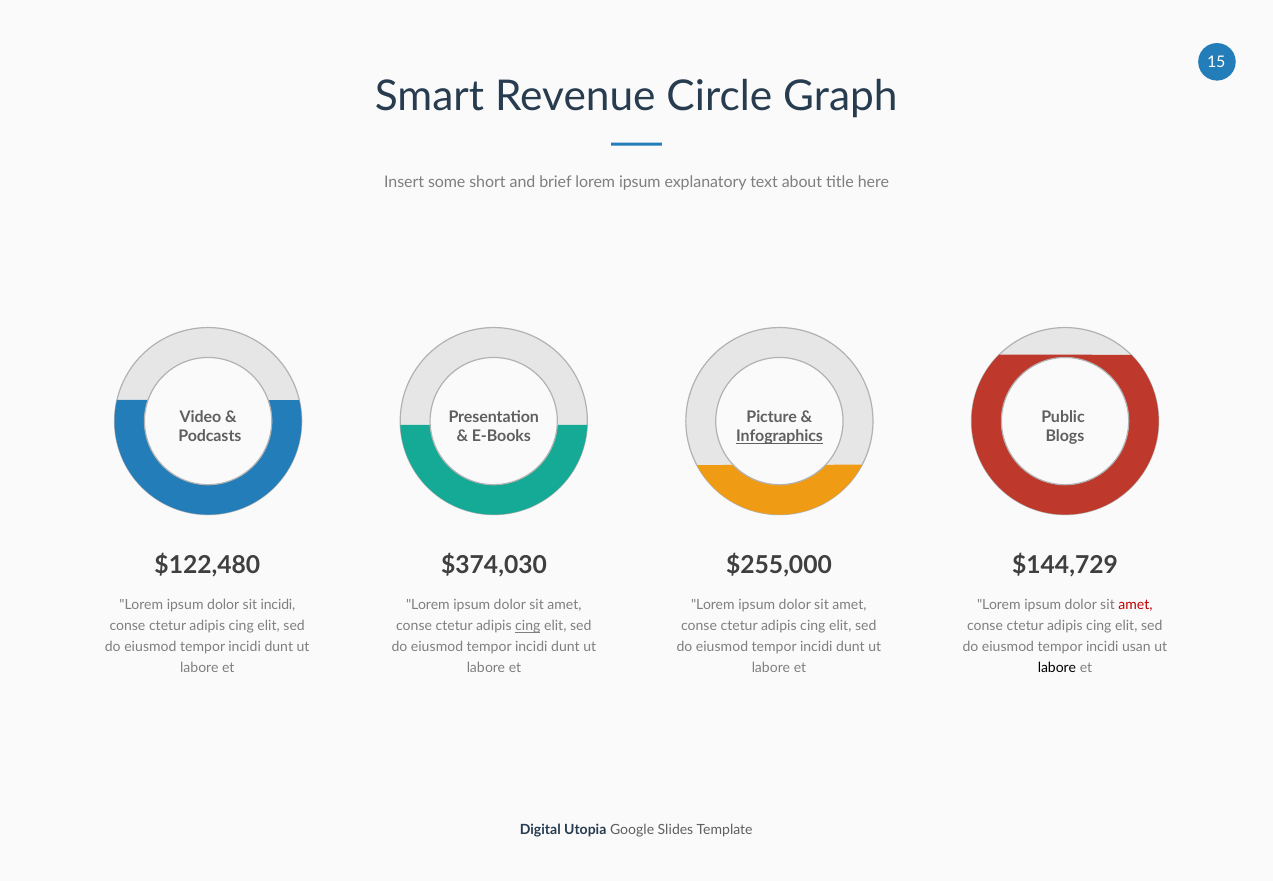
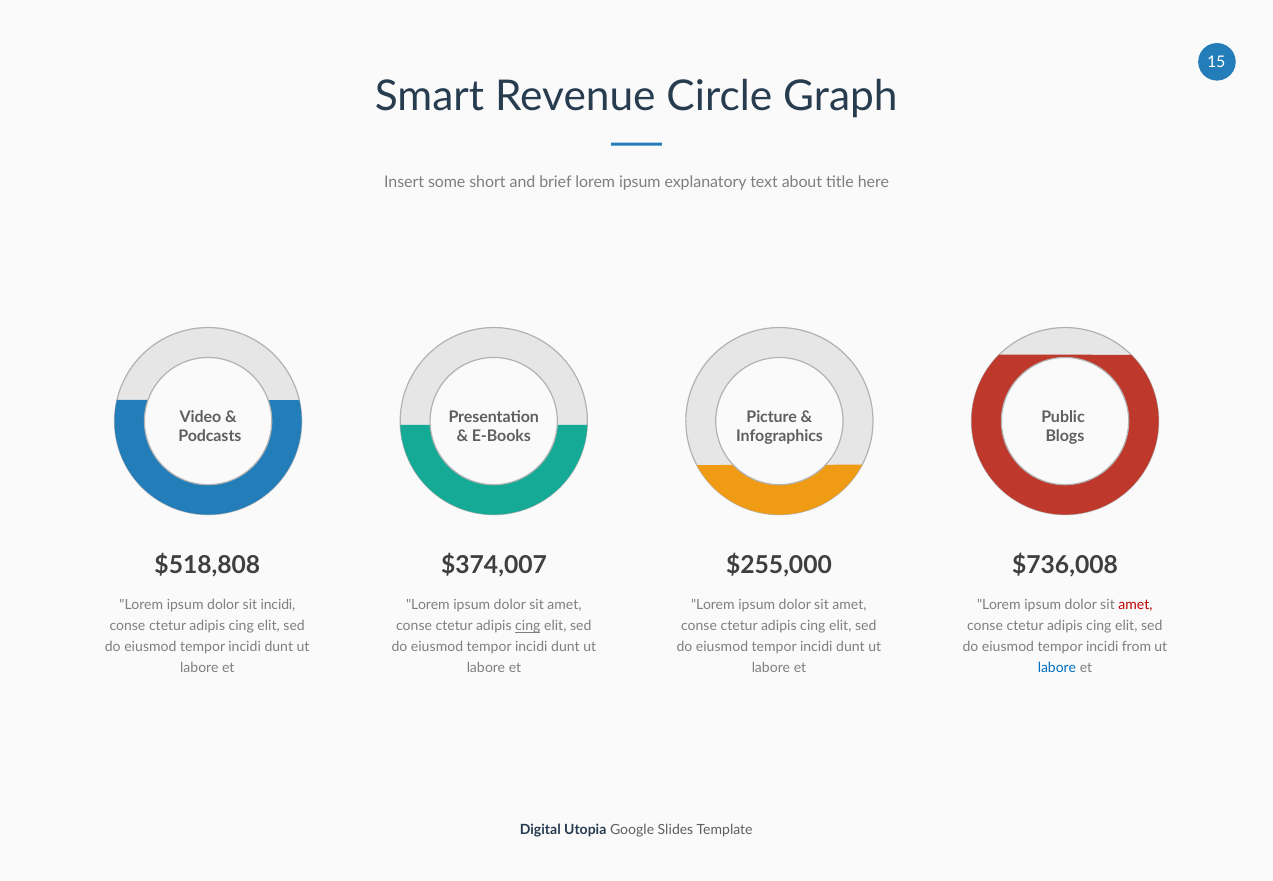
Infographics underline: present -> none
$122,480: $122,480 -> $518,808
$374,030: $374,030 -> $374,007
$144,729: $144,729 -> $736,008
usan: usan -> from
labore at (1057, 668) colour: black -> blue
